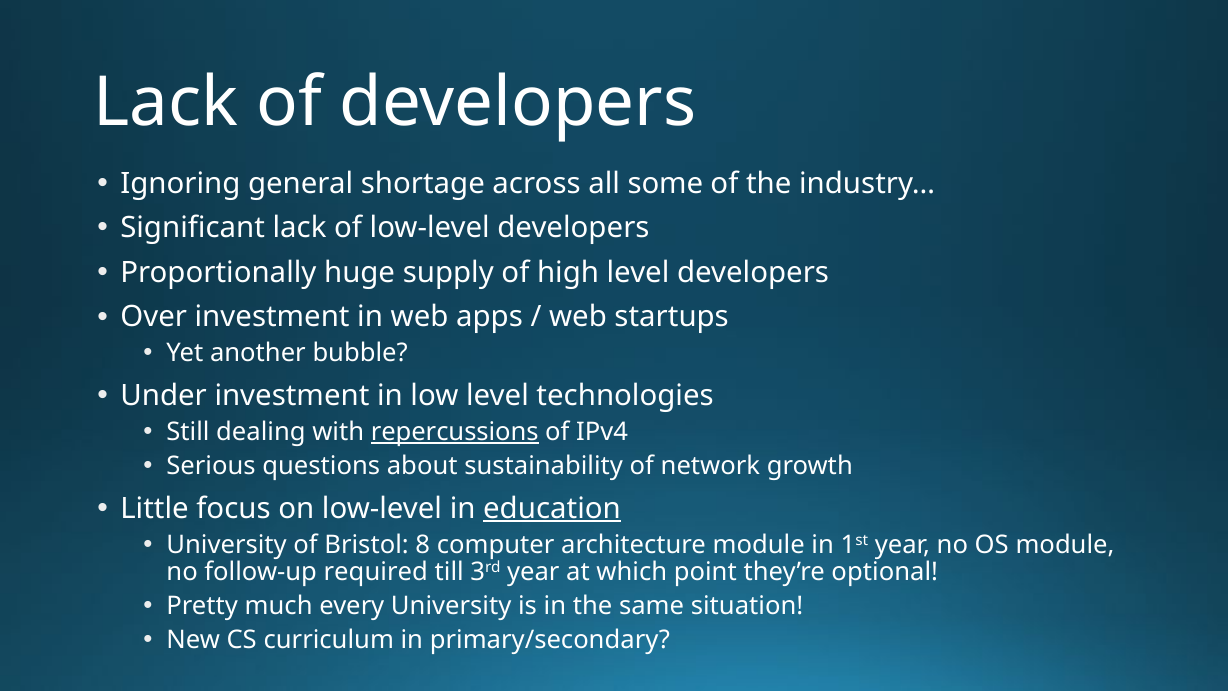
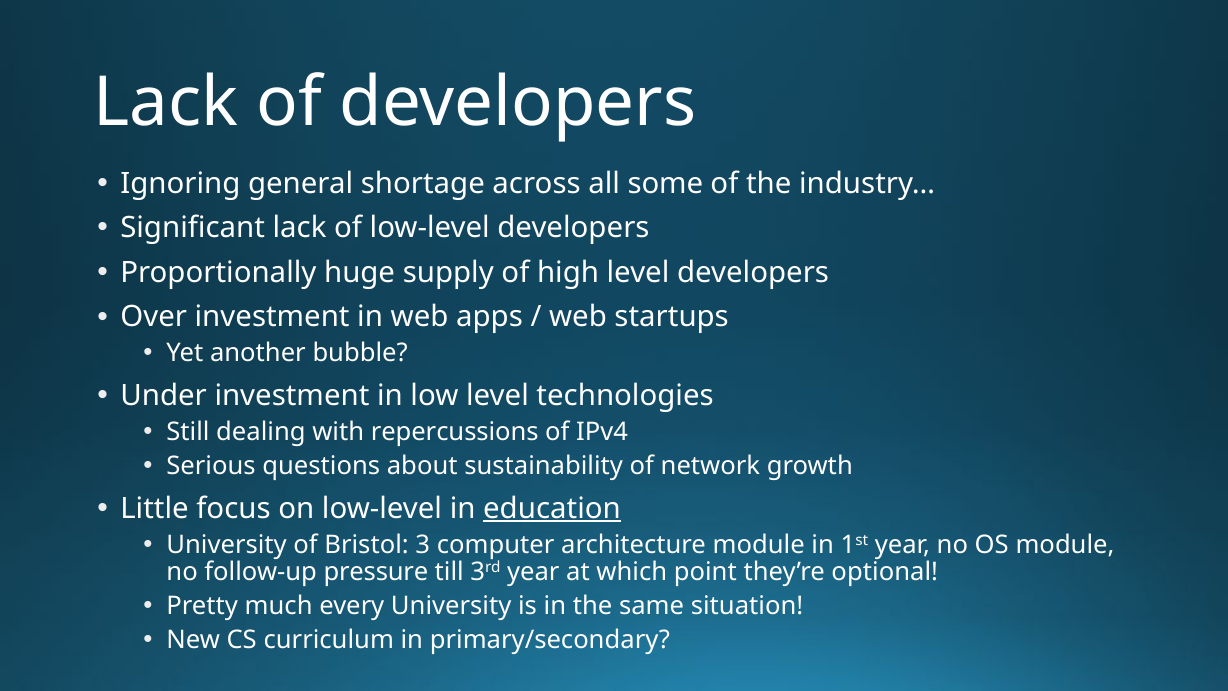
repercussions underline: present -> none
8: 8 -> 3
required: required -> pressure
